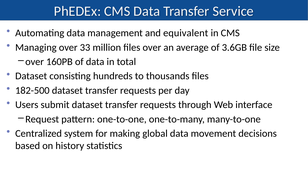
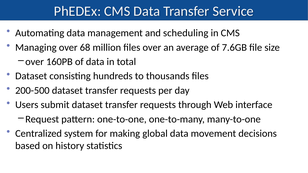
equivalent: equivalent -> scheduling
33: 33 -> 68
3.6GB: 3.6GB -> 7.6GB
182-500: 182-500 -> 200-500
